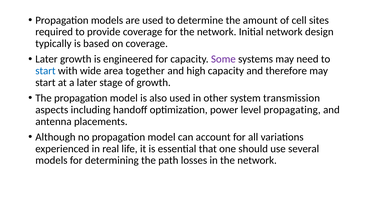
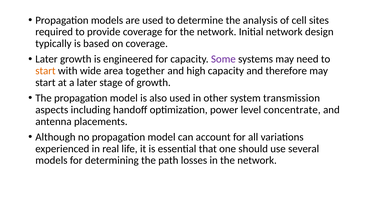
amount: amount -> analysis
start at (45, 71) colour: blue -> orange
propagating: propagating -> concentrate
